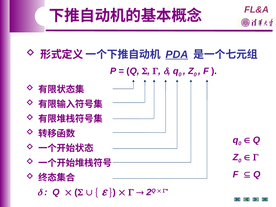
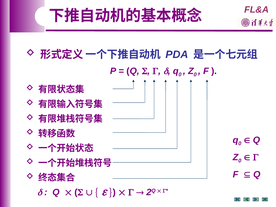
PDA underline: present -> none
